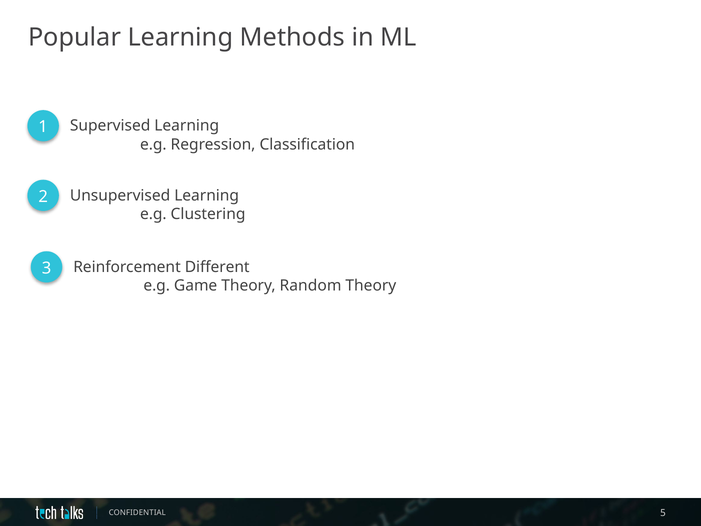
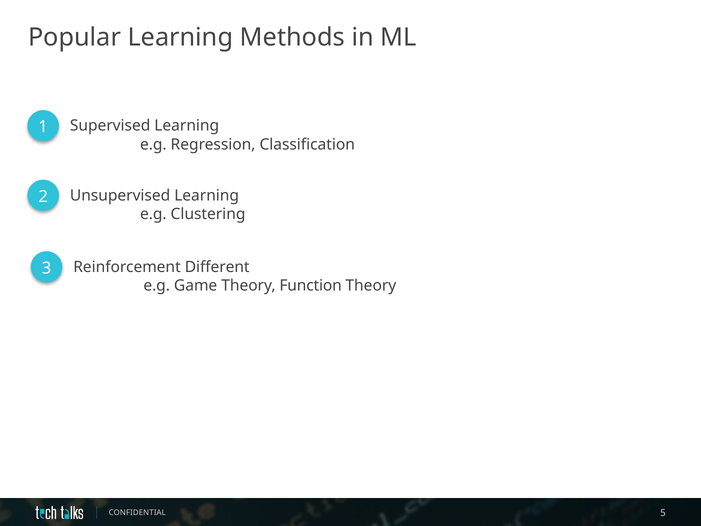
Random: Random -> Function
